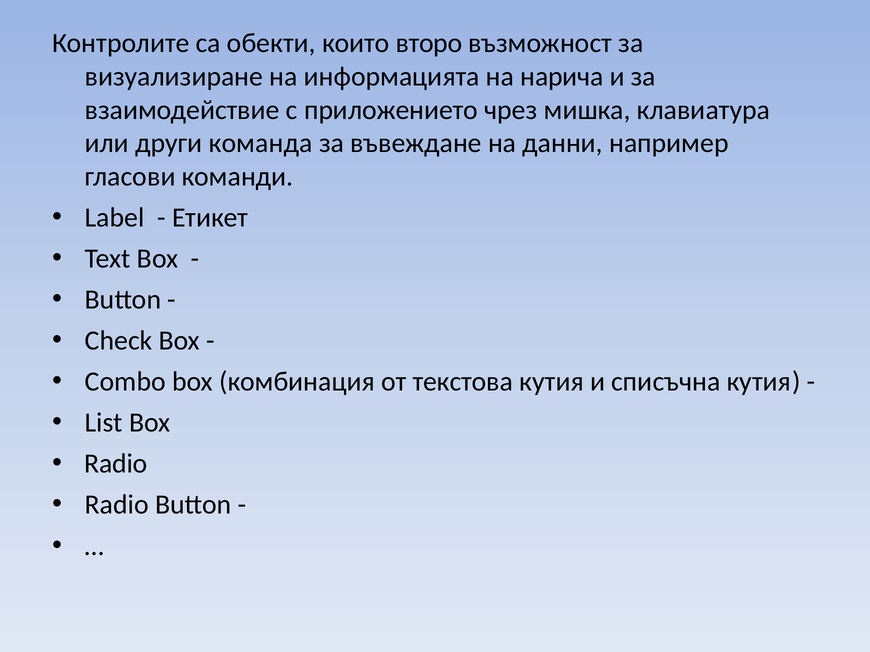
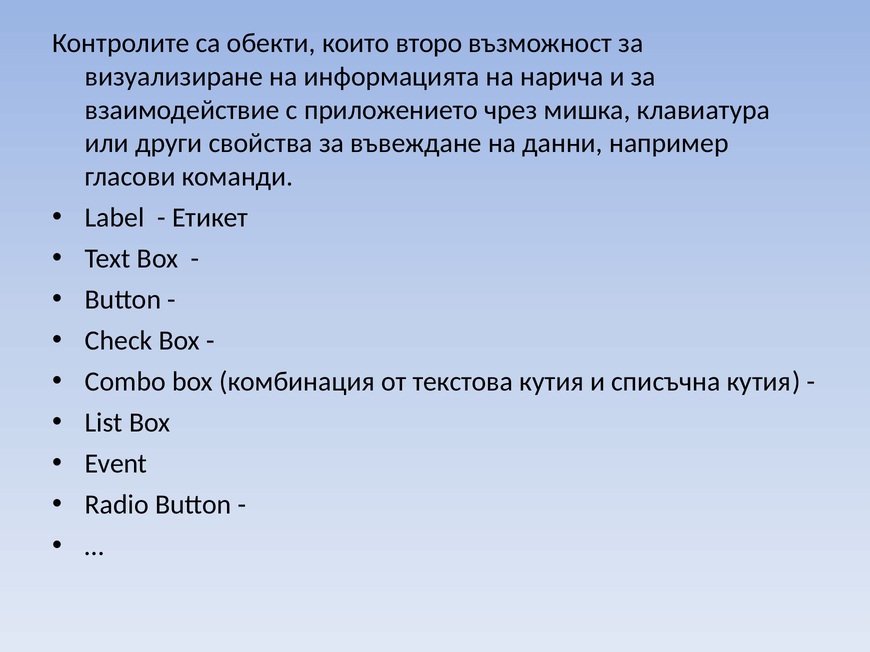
команда: команда -> свойства
Radio at (116, 464): Radio -> Event
